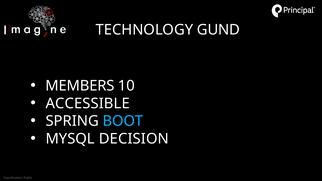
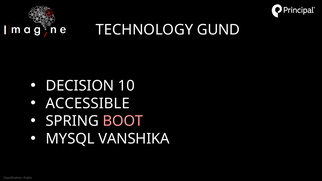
MEMBERS: MEMBERS -> DECISION
BOOT colour: light blue -> pink
DECISION: DECISION -> VANSHIKA
